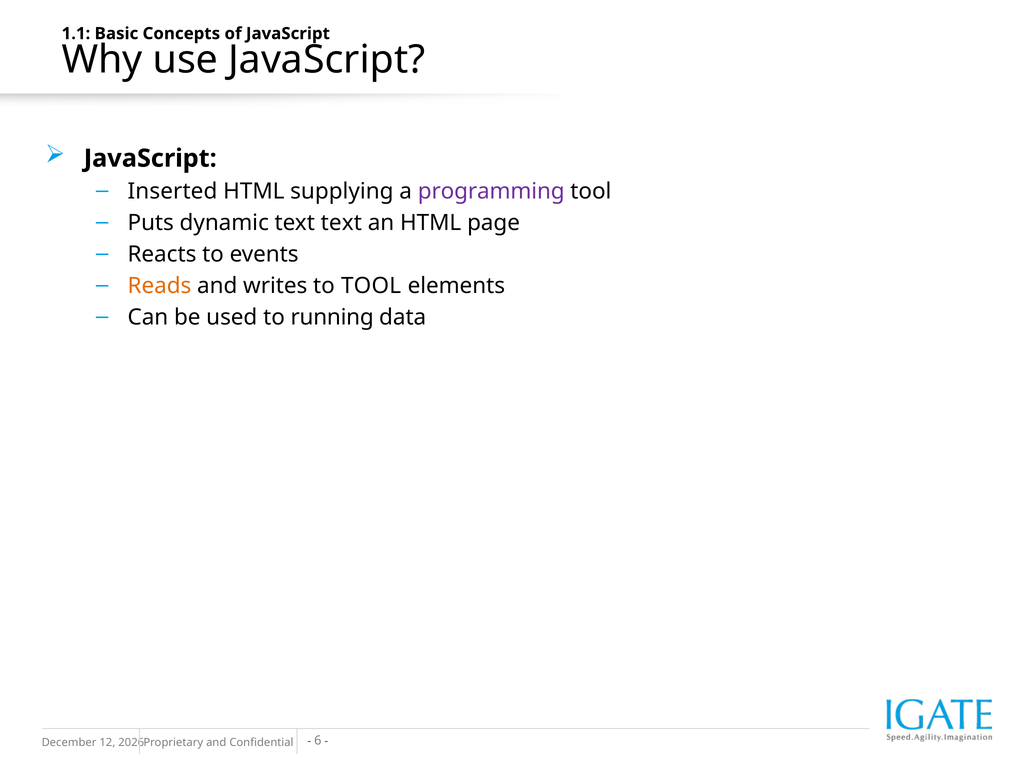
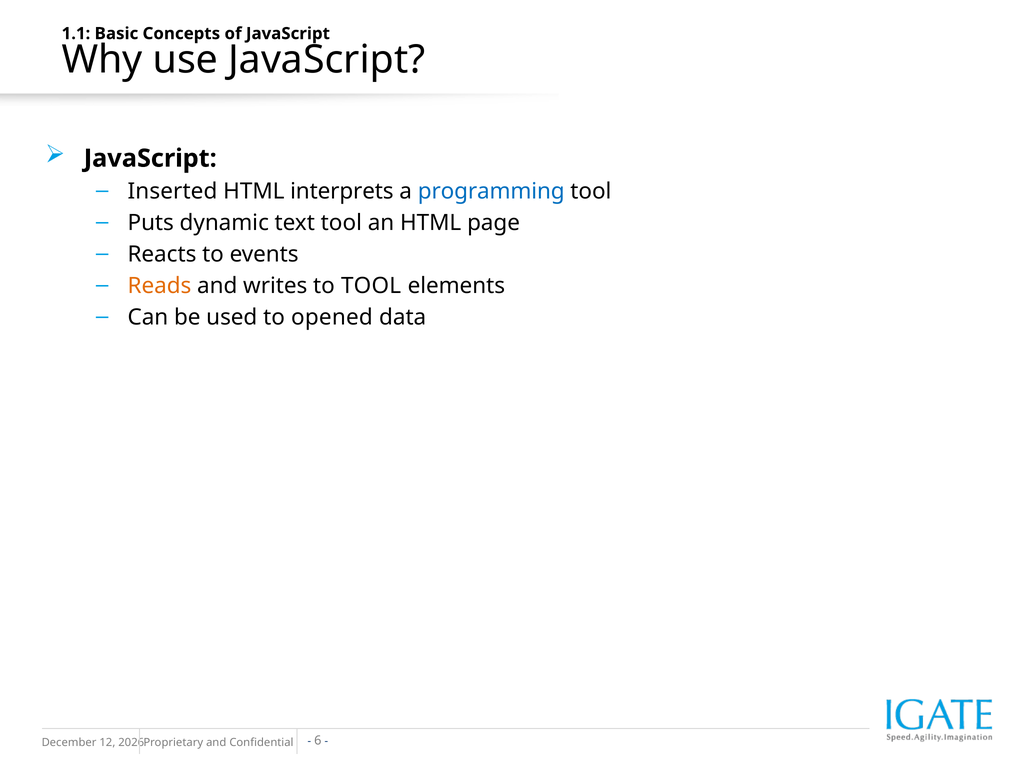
supplying: supplying -> interprets
programming colour: purple -> blue
text text: text -> tool
running: running -> opened
